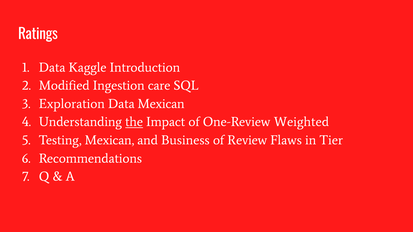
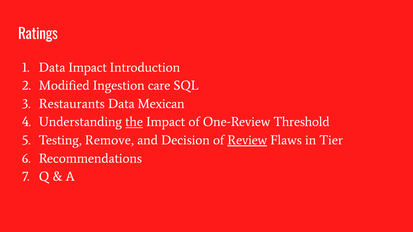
Data Kaggle: Kaggle -> Impact
Exploration: Exploration -> Restaurants
Weighted: Weighted -> Threshold
Testing Mexican: Mexican -> Remove
Business: Business -> Decision
Review underline: none -> present
